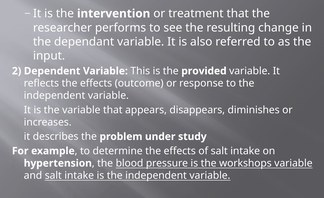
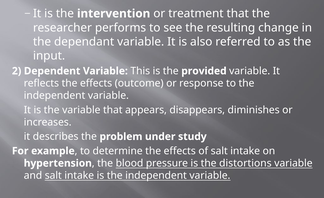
workshops: workshops -> distortions
